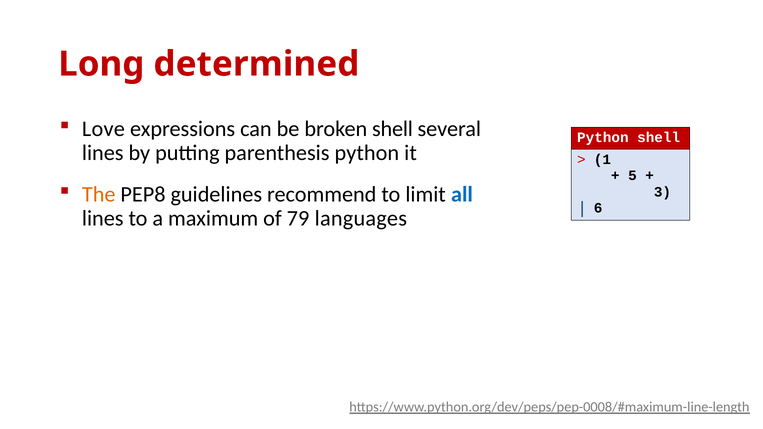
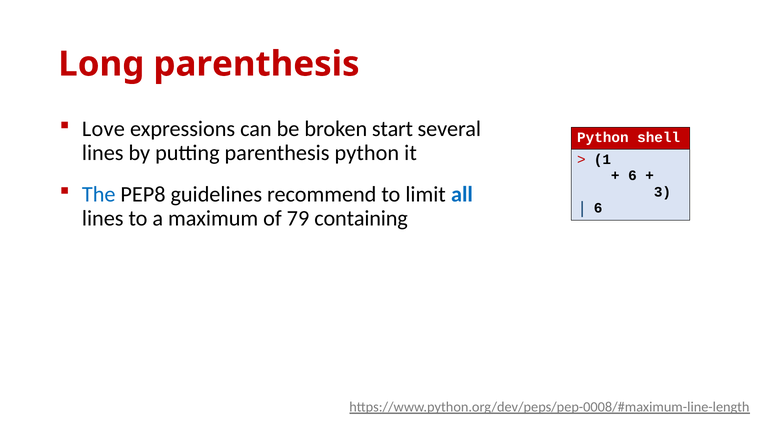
Long determined: determined -> parenthesis
broken shell: shell -> start
5 at (632, 176): 5 -> 6
The colour: orange -> blue
languages: languages -> containing
